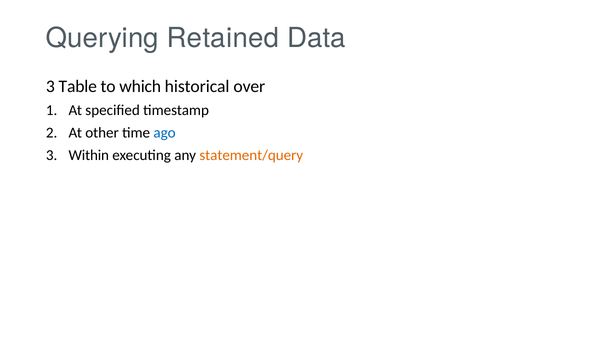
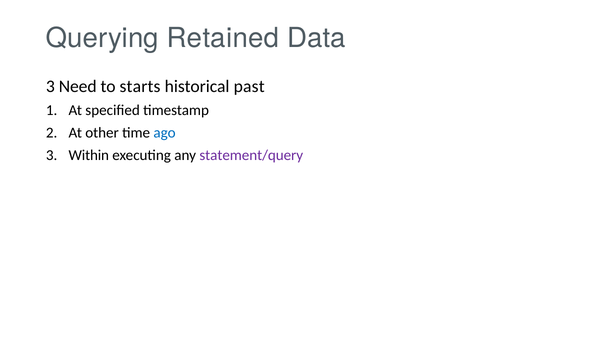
Table: Table -> Need
which: which -> starts
over: over -> past
statement/query colour: orange -> purple
